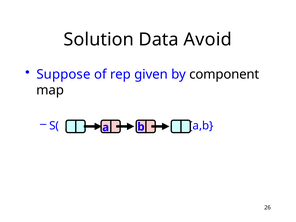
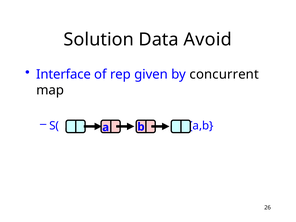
Suppose: Suppose -> Interface
component: component -> concurrent
